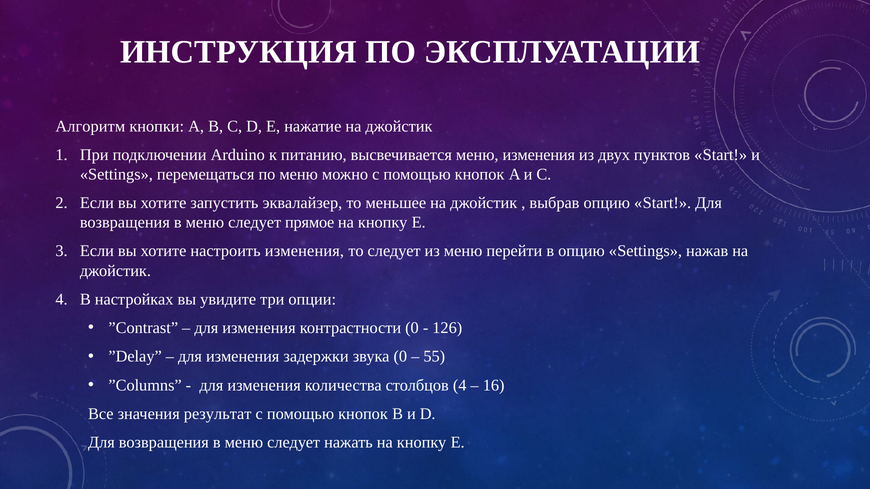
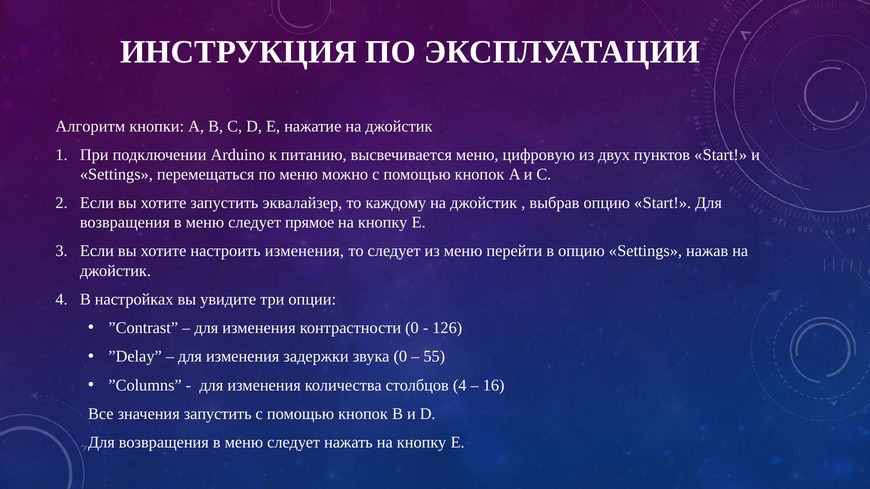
меню изменения: изменения -> цифровую
меньшее: меньшее -> каждому
значения результат: результат -> запустить
